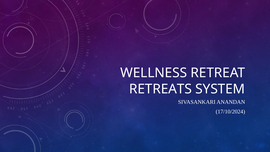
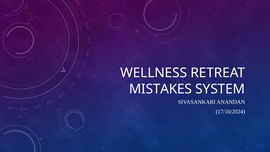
RETREATS: RETREATS -> MISTAKES
